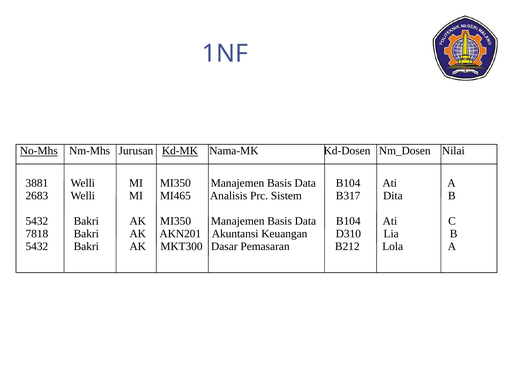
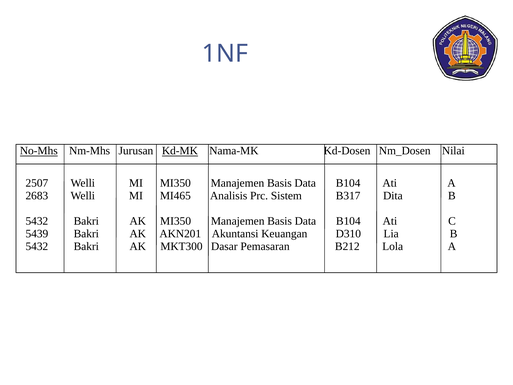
3881: 3881 -> 2507
7818: 7818 -> 5439
